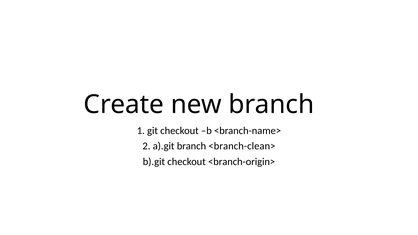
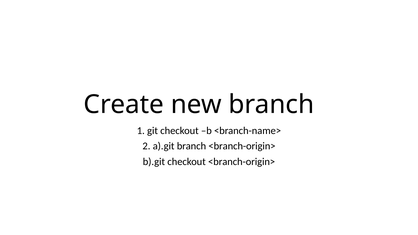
branch <branch-clean>: <branch-clean> -> <branch-origin>
